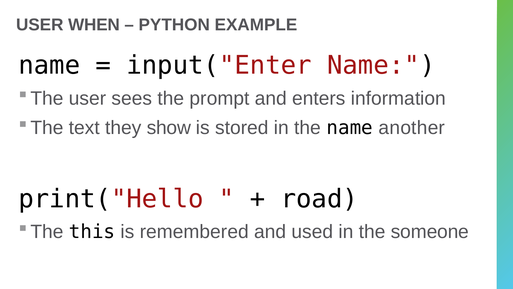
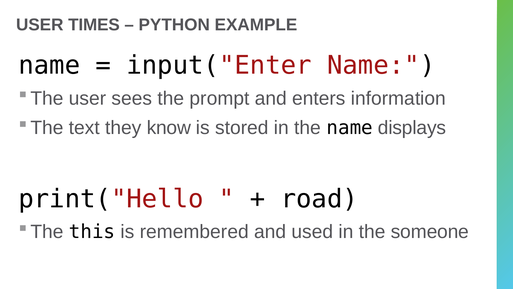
WHEN: WHEN -> TIMES
show: show -> know
another: another -> displays
